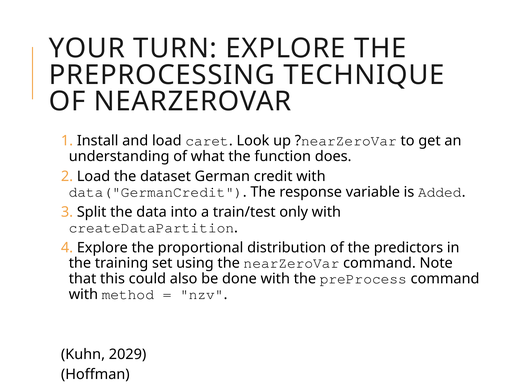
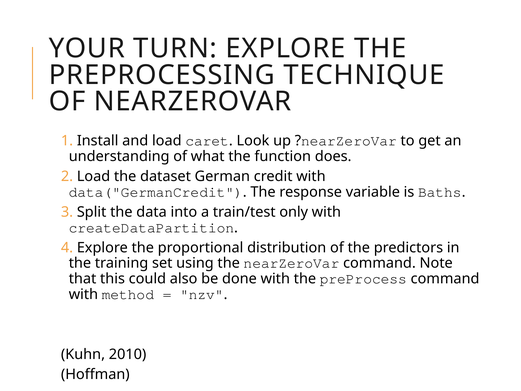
Added: Added -> Baths
2029: 2029 -> 2010
